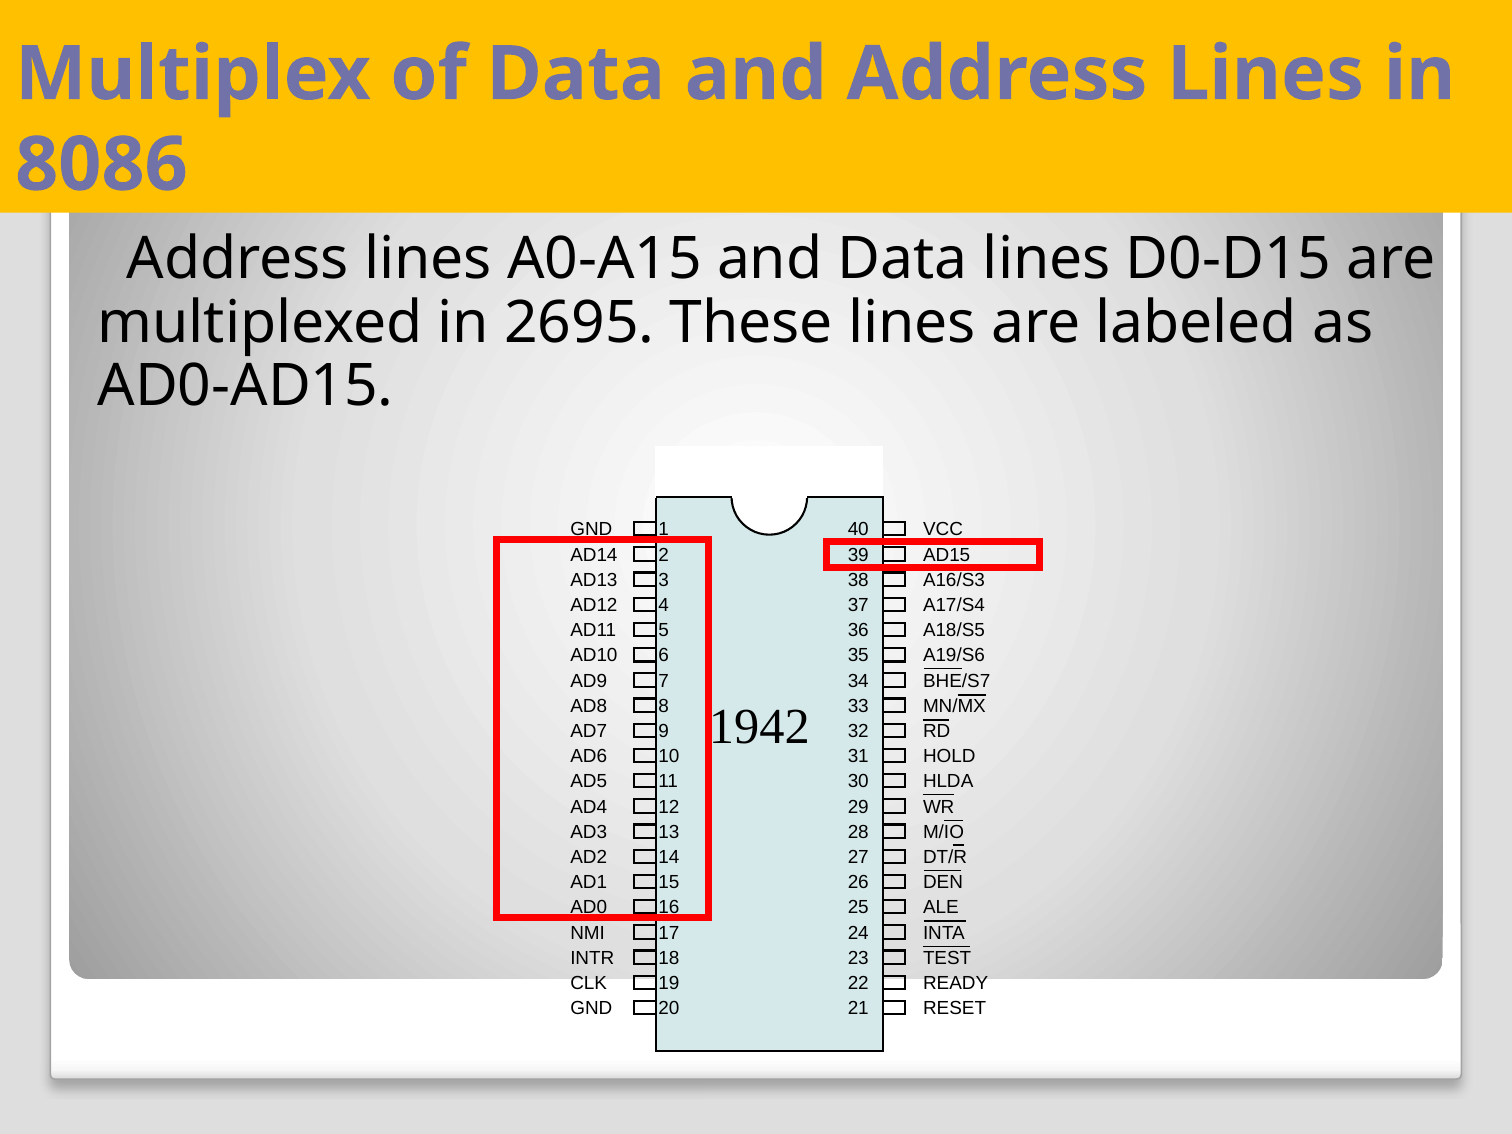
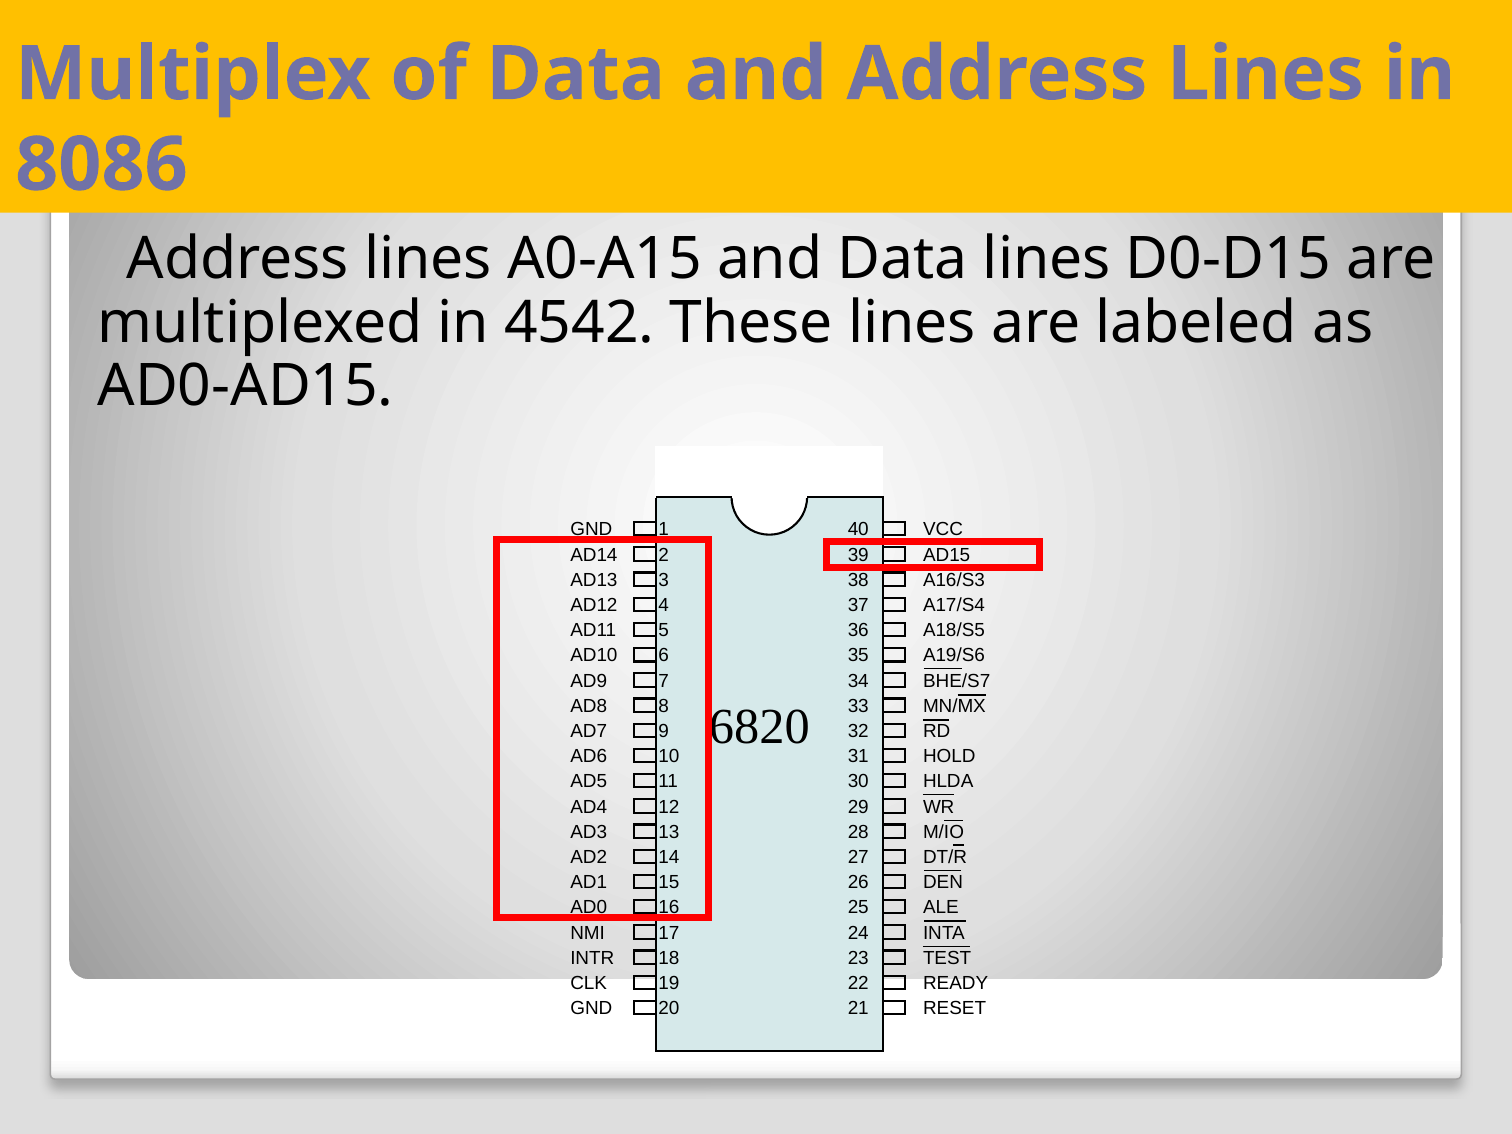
2695: 2695 -> 4542
1942: 1942 -> 6820
